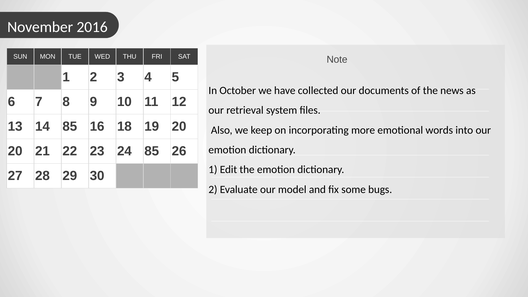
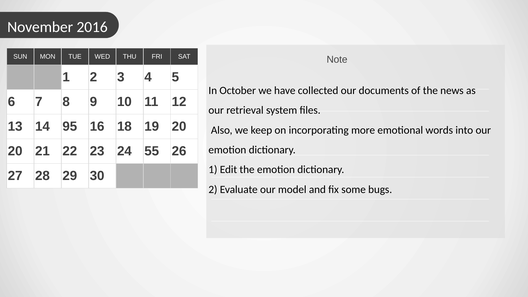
14 85: 85 -> 95
24 85: 85 -> 55
